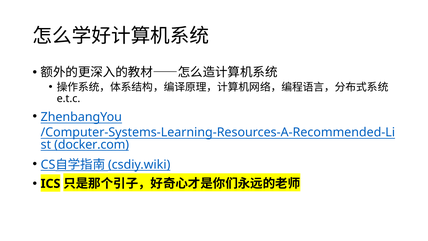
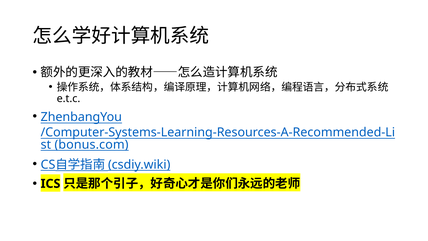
docker.com: docker.com -> bonus.com
